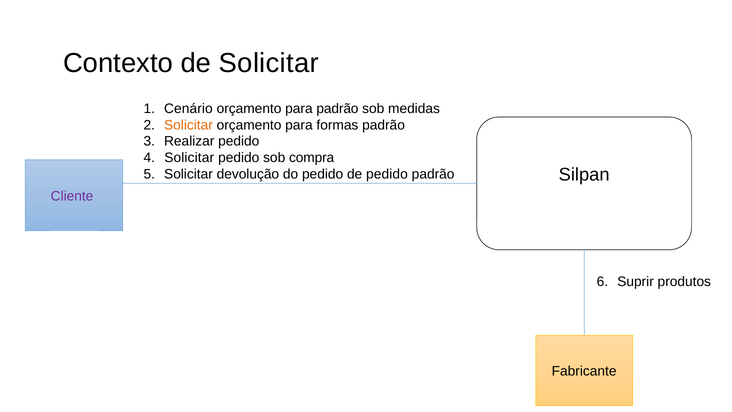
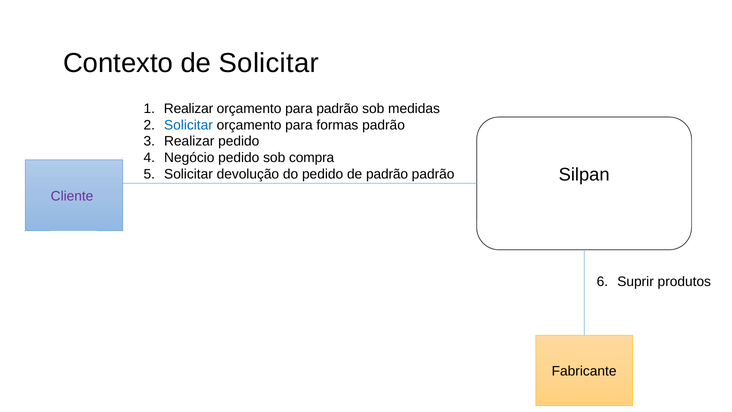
Cenário at (188, 108): Cenário -> Realizar
Solicitar at (188, 125) colour: orange -> blue
Solicitar at (189, 158): Solicitar -> Negócio
de pedido: pedido -> padrão
